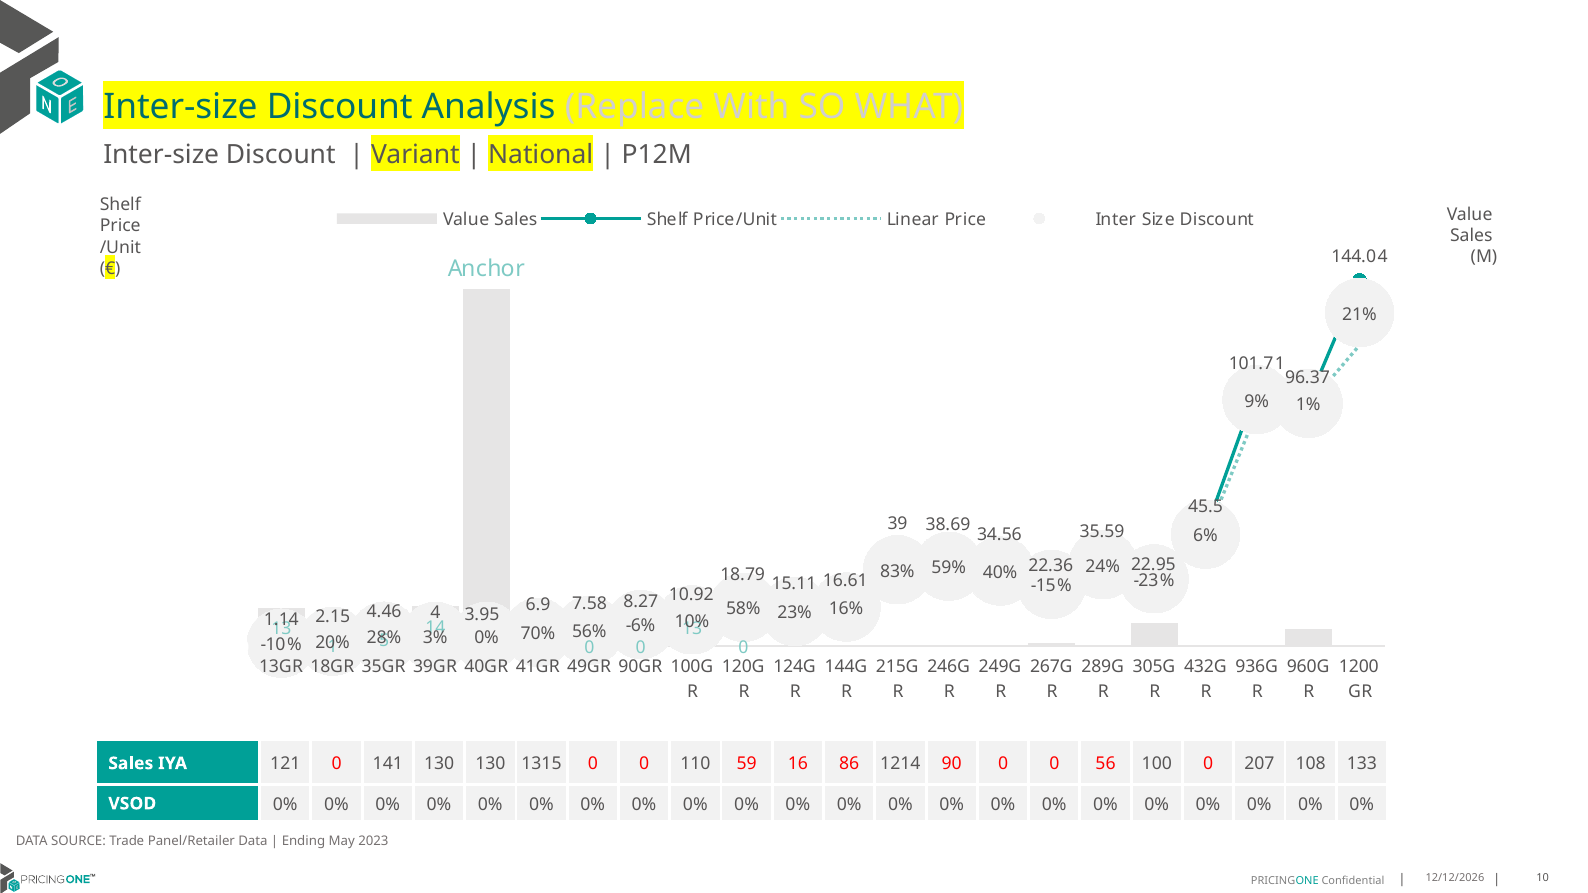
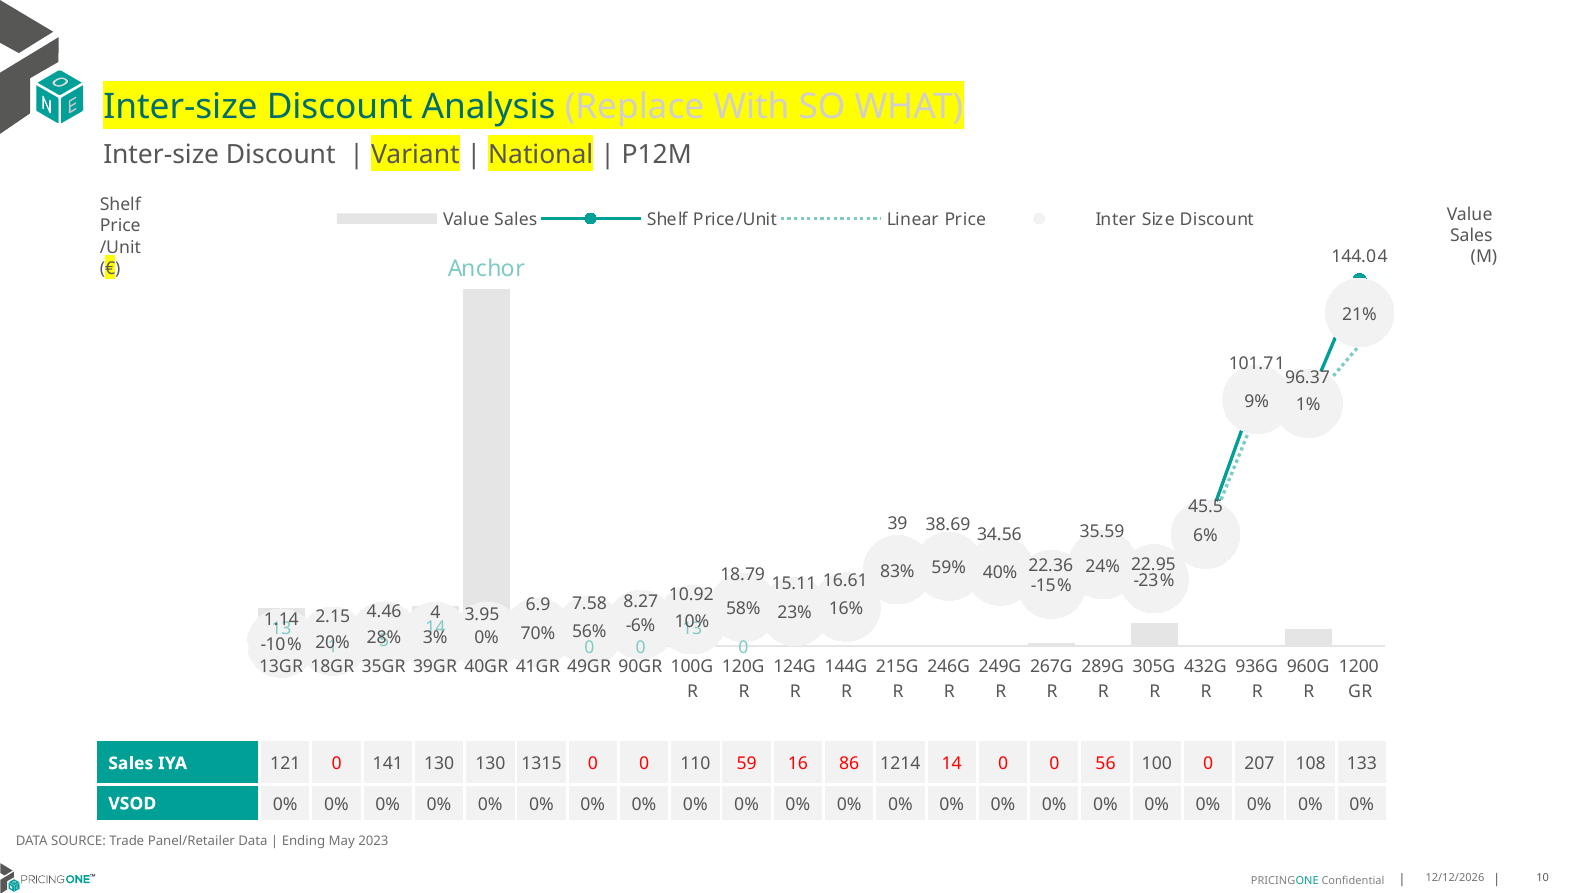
1214 90: 90 -> 14
